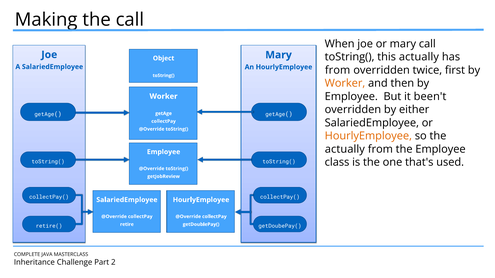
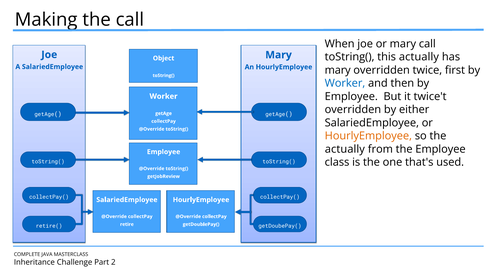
from at (338, 70): from -> mary
Worker at (345, 83) colour: orange -> blue
been't: been't -> twice't
